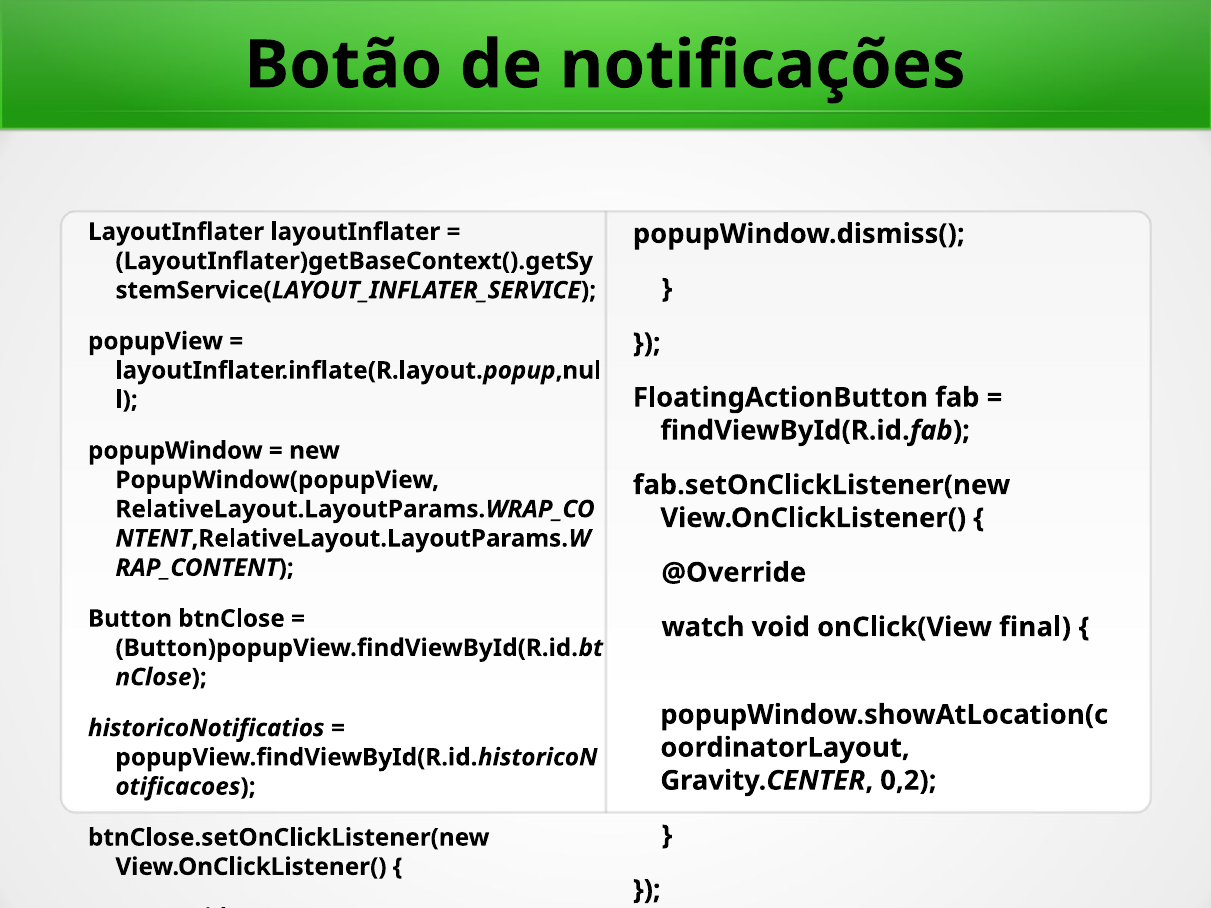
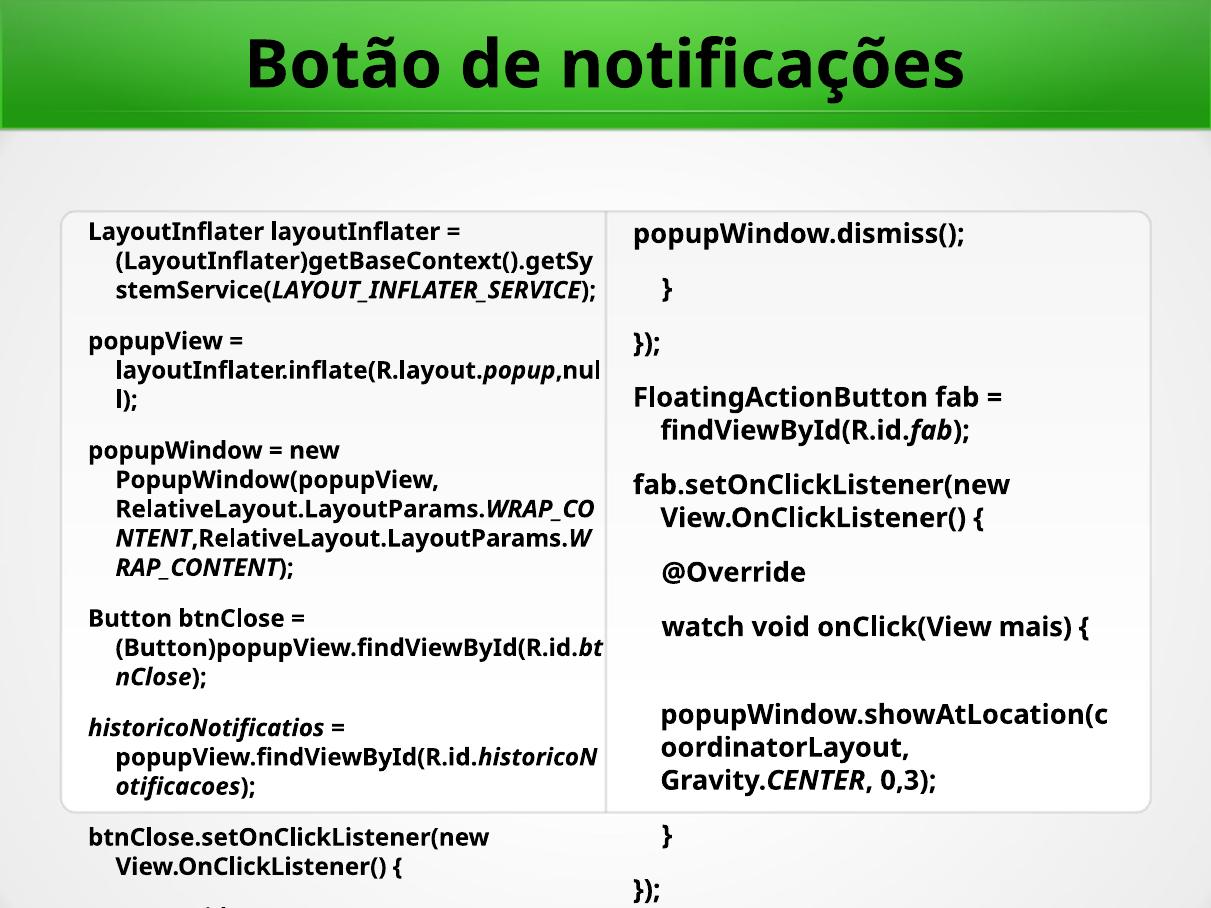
final: final -> mais
0,2: 0,2 -> 0,3
